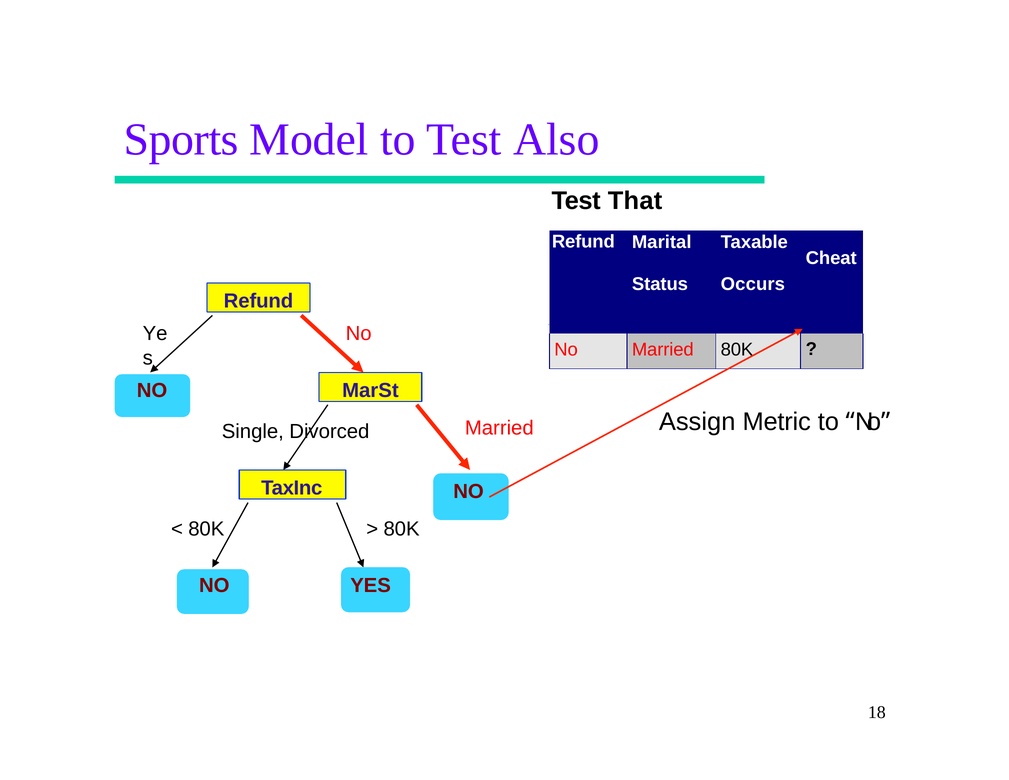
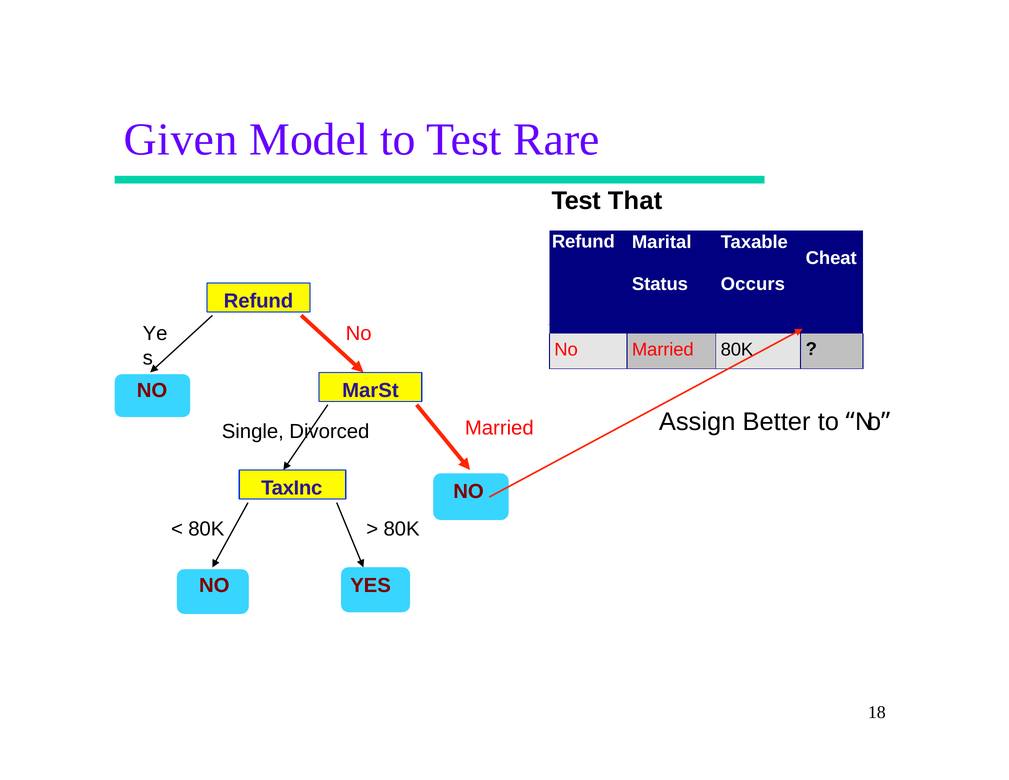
Sports: Sports -> Given
Also: Also -> Rare
Metric: Metric -> Better
